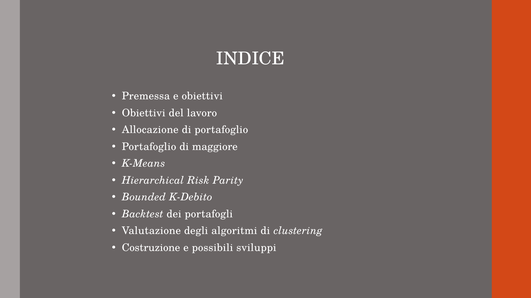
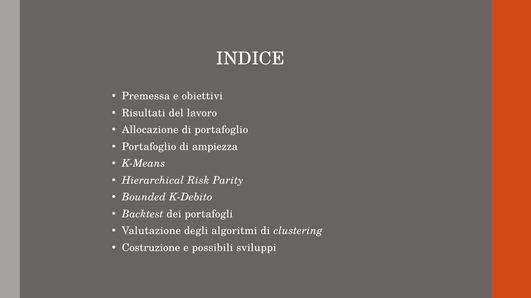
Obiettivi at (144, 113): Obiettivi -> Risultati
maggiore: maggiore -> ampiezza
